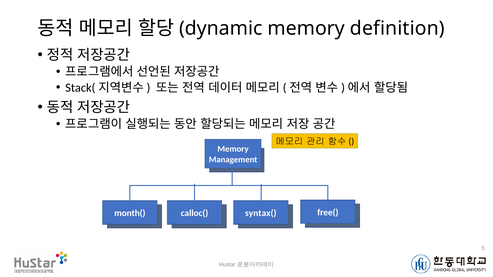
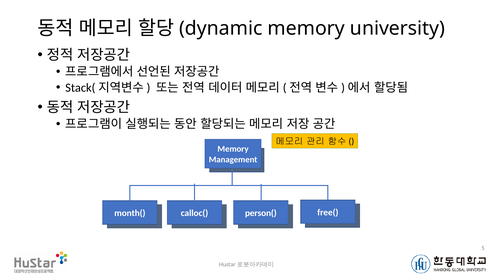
definition: definition -> university
syntax(: syntax( -> person(
